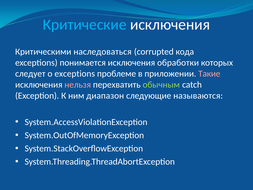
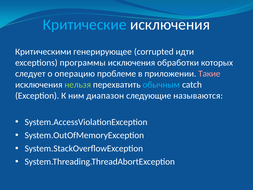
наследоваться: наследоваться -> генерирующее
кода: кода -> идти
понимается: понимается -> программы
о exceptions: exceptions -> операцию
нельзя colour: pink -> light green
обычным colour: light green -> light blue
